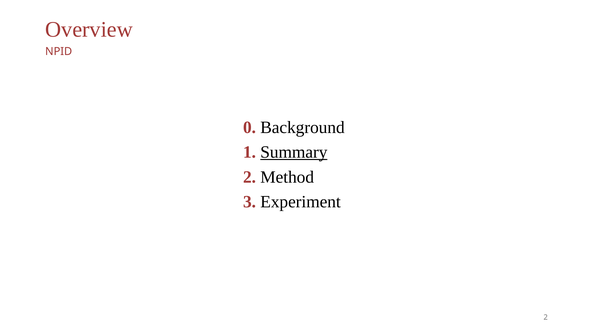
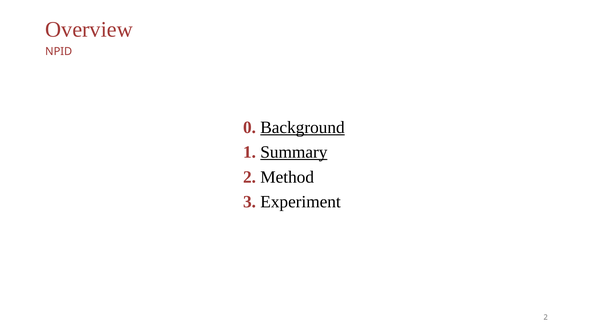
Background underline: none -> present
